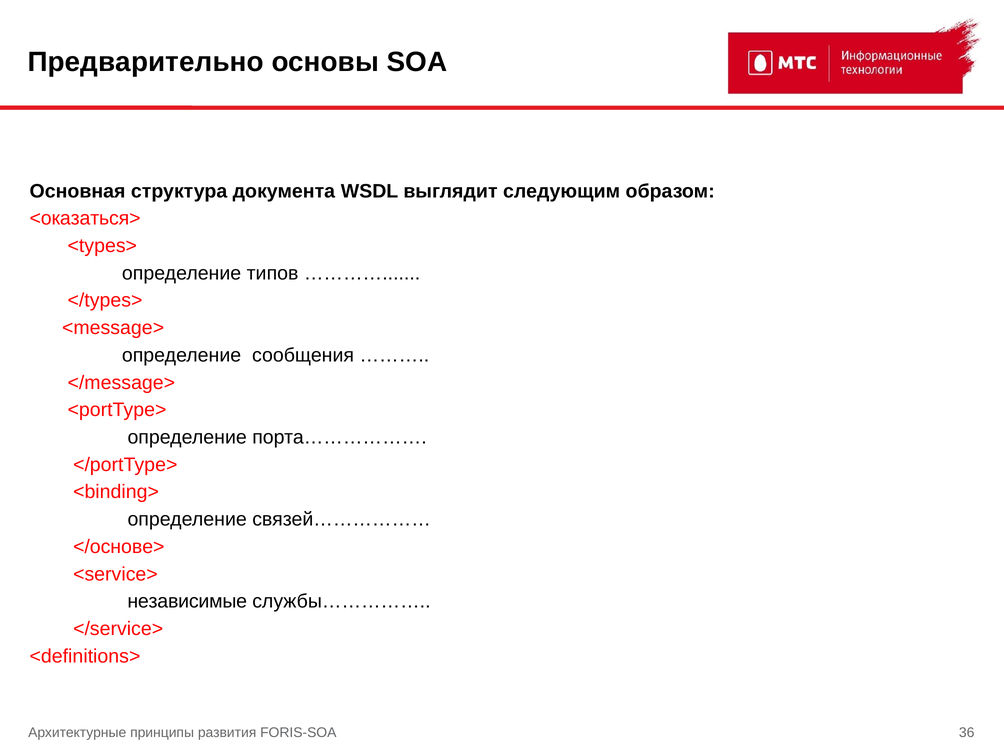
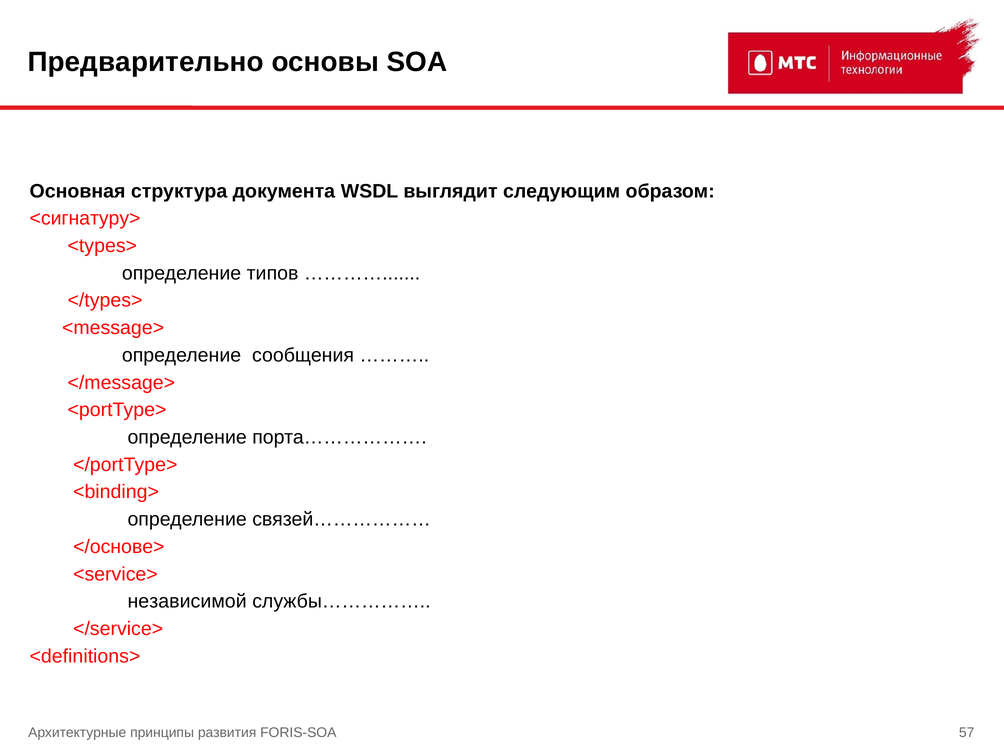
<оказаться>: <оказаться> -> <сигнатуру>
независимые: независимые -> независимой
36: 36 -> 57
